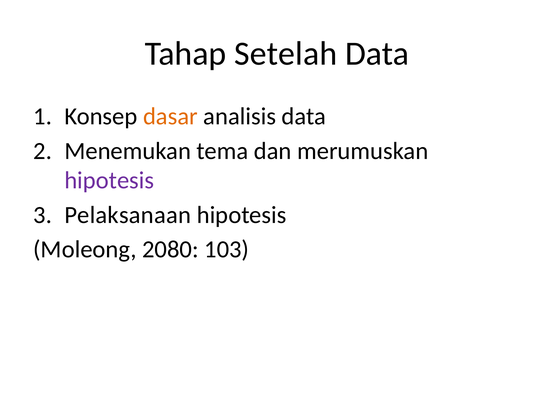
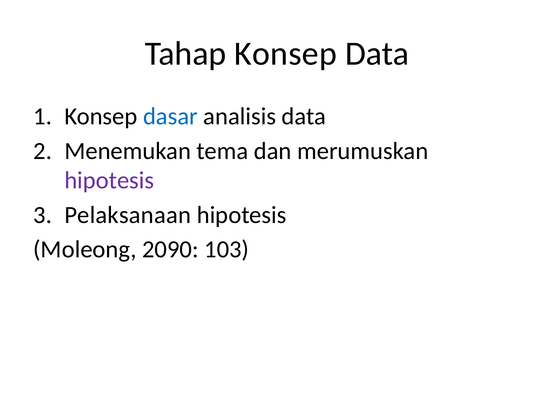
Tahap Setelah: Setelah -> Konsep
dasar colour: orange -> blue
2080: 2080 -> 2090
